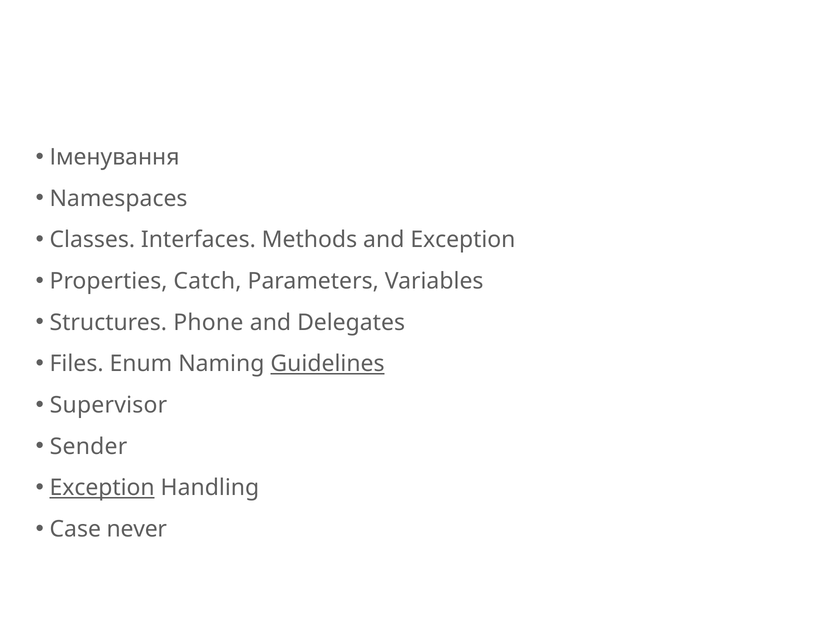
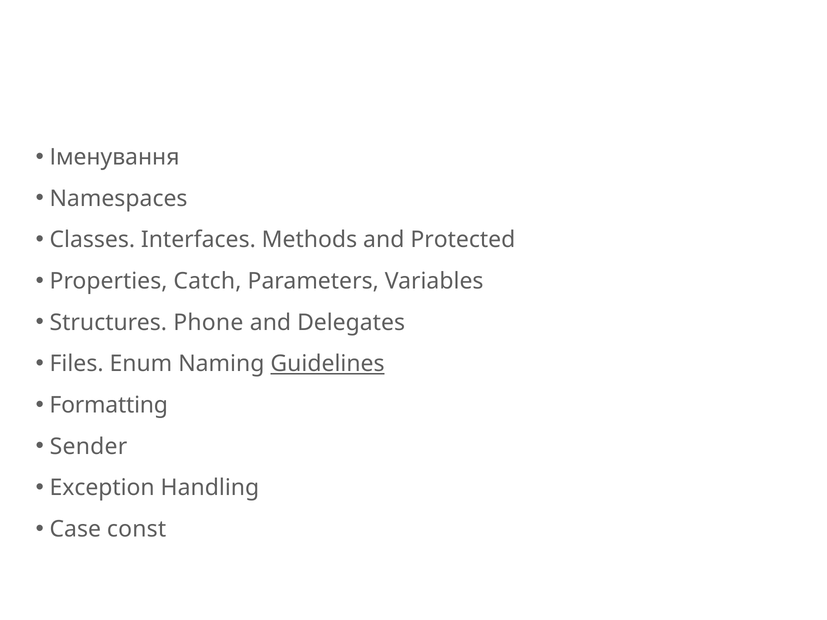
and Exception: Exception -> Protected
Supervisor: Supervisor -> Formatting
Exception at (102, 488) underline: present -> none
never: never -> const
